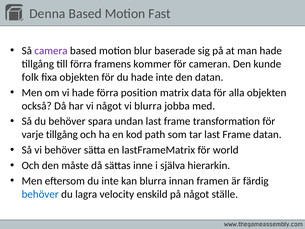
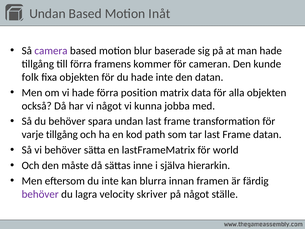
Denna at (47, 14): Denna -> Undan
Fast: Fast -> Inåt
vi blurra: blurra -> kunna
behöver at (40, 194) colour: blue -> purple
enskild: enskild -> skriver
